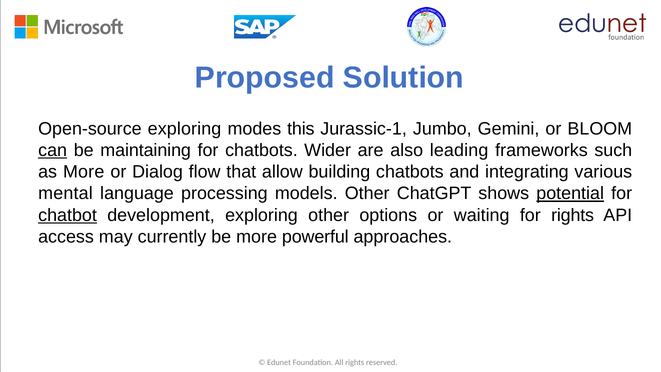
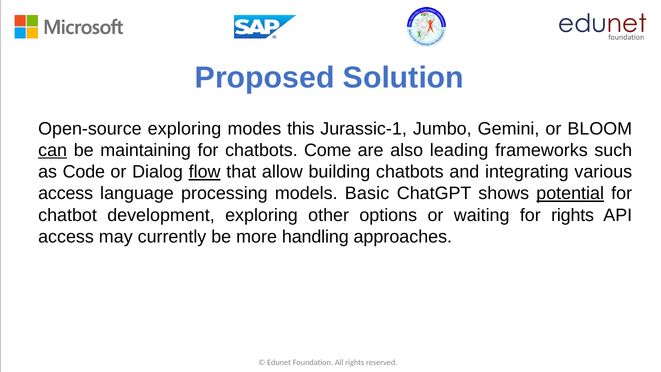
Wider: Wider -> Come
as More: More -> Code
flow underline: none -> present
mental at (65, 193): mental -> access
models Other: Other -> Basic
chatbot underline: present -> none
powerful: powerful -> handling
